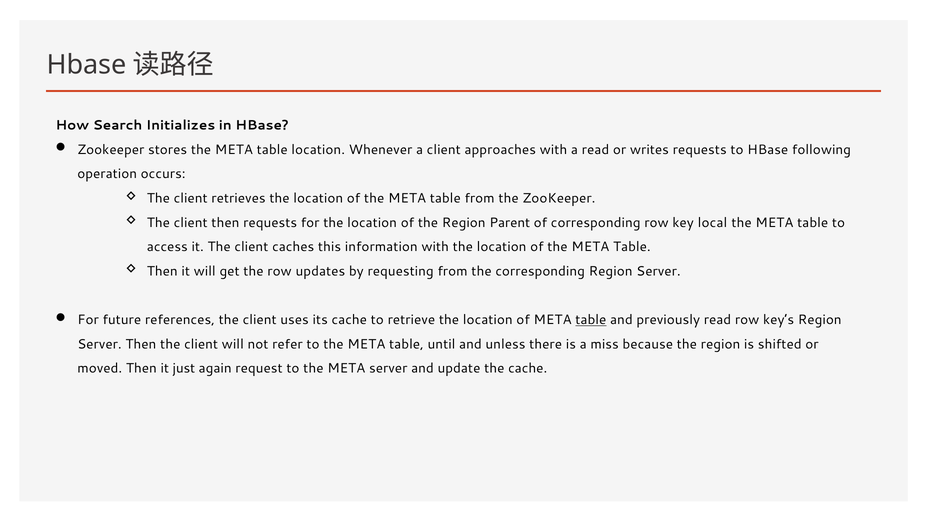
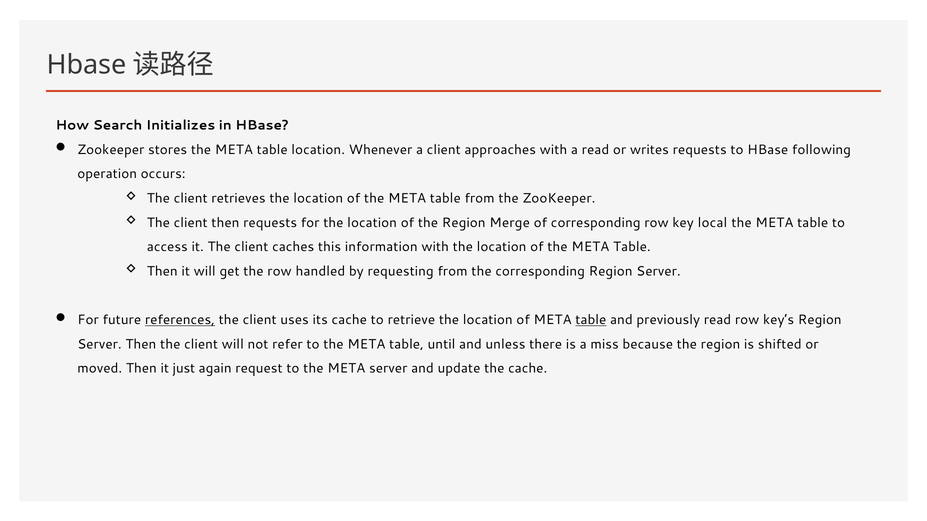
Parent: Parent -> Merge
updates: updates -> handled
references underline: none -> present
